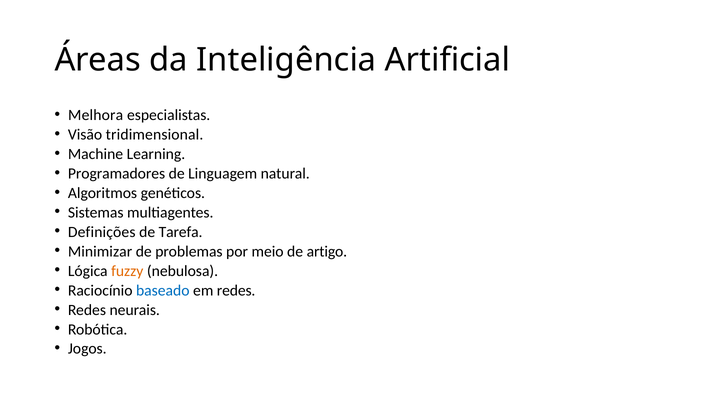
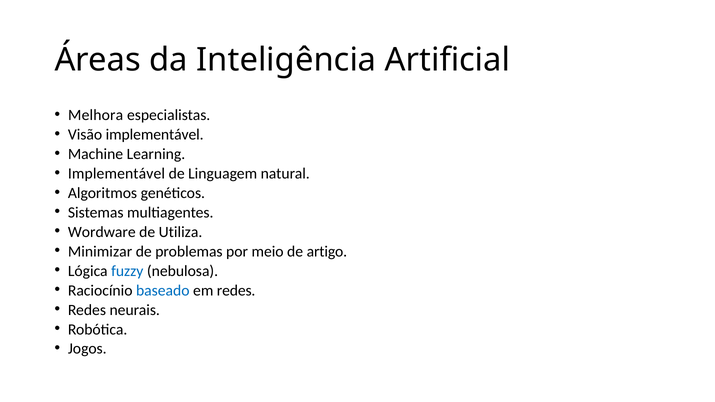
Visão tridimensional: tridimensional -> implementável
Programadores at (117, 174): Programadores -> Implementável
Definições: Definições -> Wordware
Tarefa: Tarefa -> Utiliza
fuzzy colour: orange -> blue
